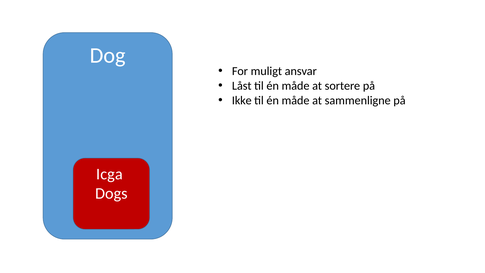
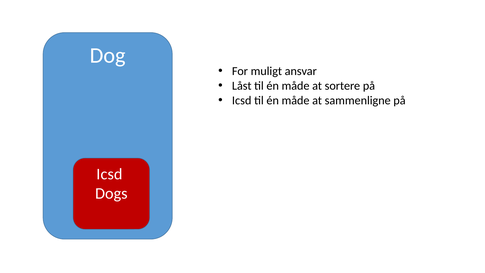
Ikke at (242, 100): Ikke -> Icsd
Icga at (109, 174): Icga -> Icsd
